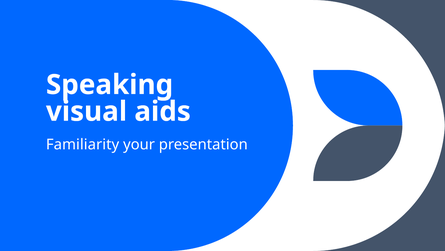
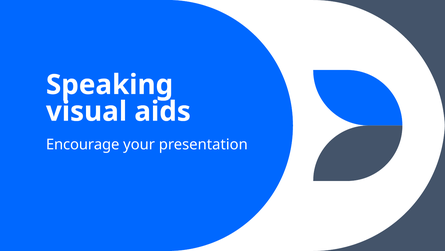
Familiarity: Familiarity -> Encourage
